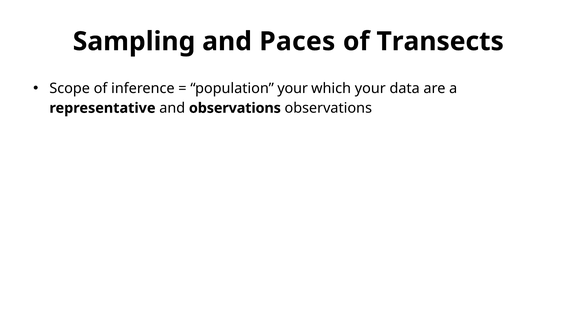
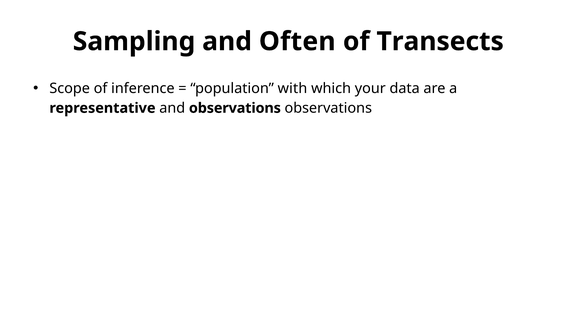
Paces: Paces -> Often
population your: your -> with
